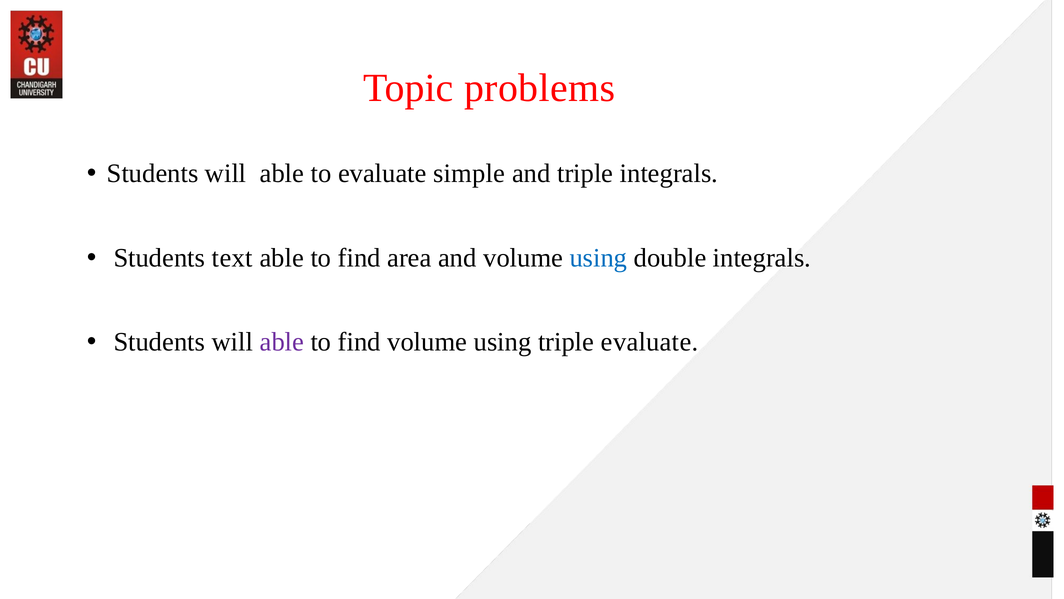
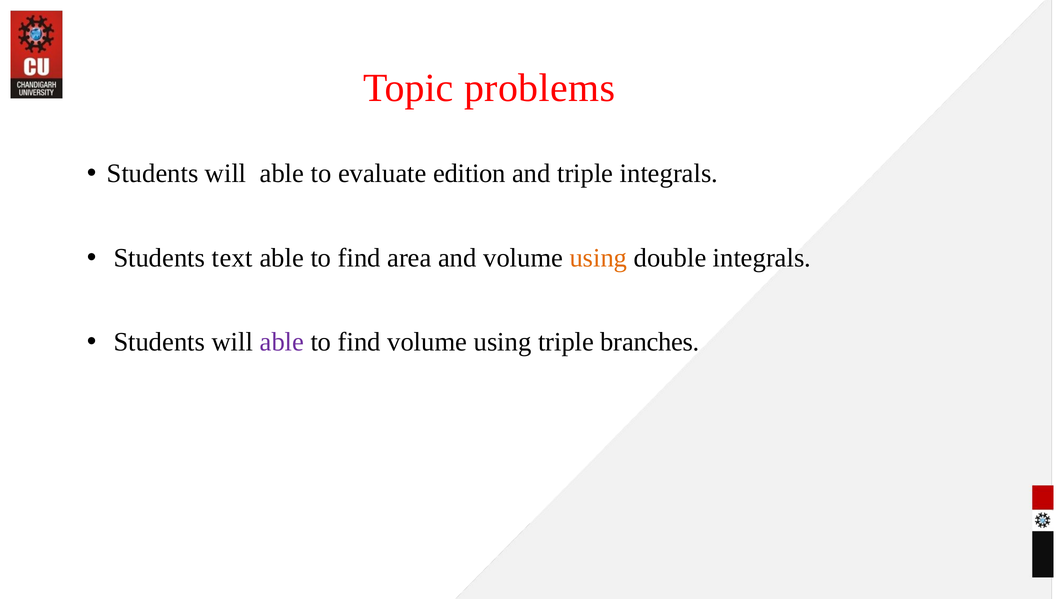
simple: simple -> edition
using at (598, 258) colour: blue -> orange
triple evaluate: evaluate -> branches
